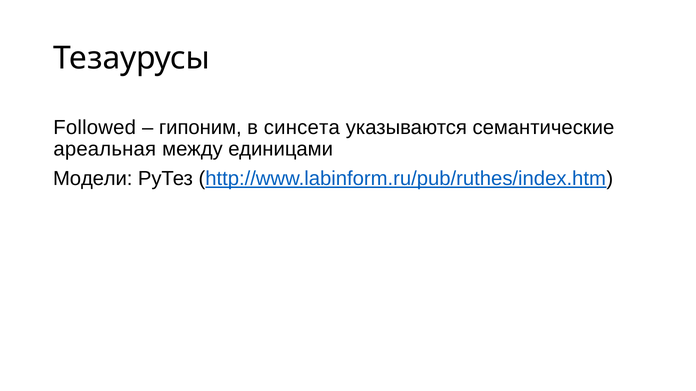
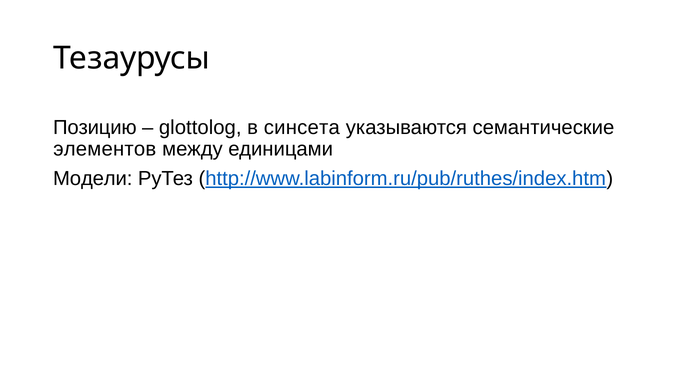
Followed: Followed -> Позицию
гипоним: гипоним -> glottolog
ареальная: ареальная -> элементов
